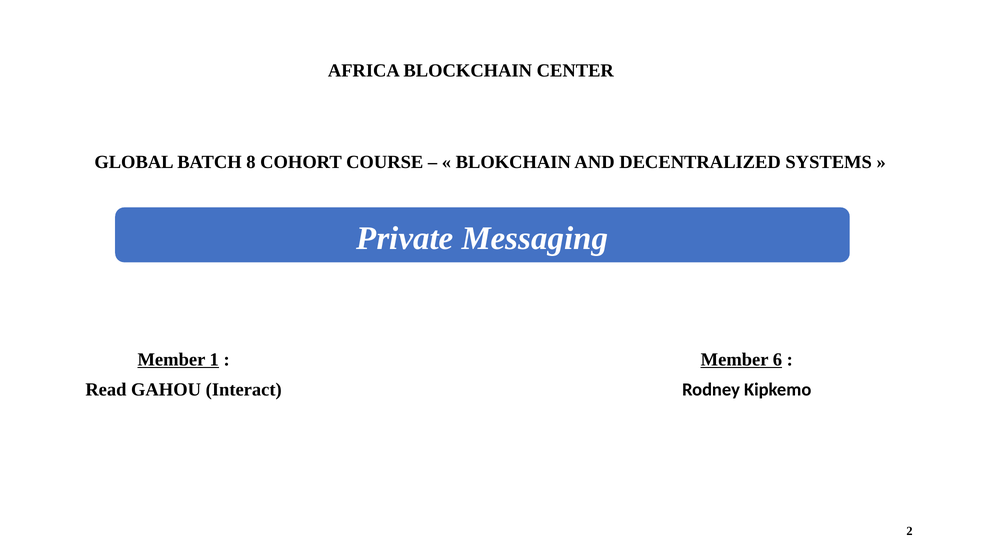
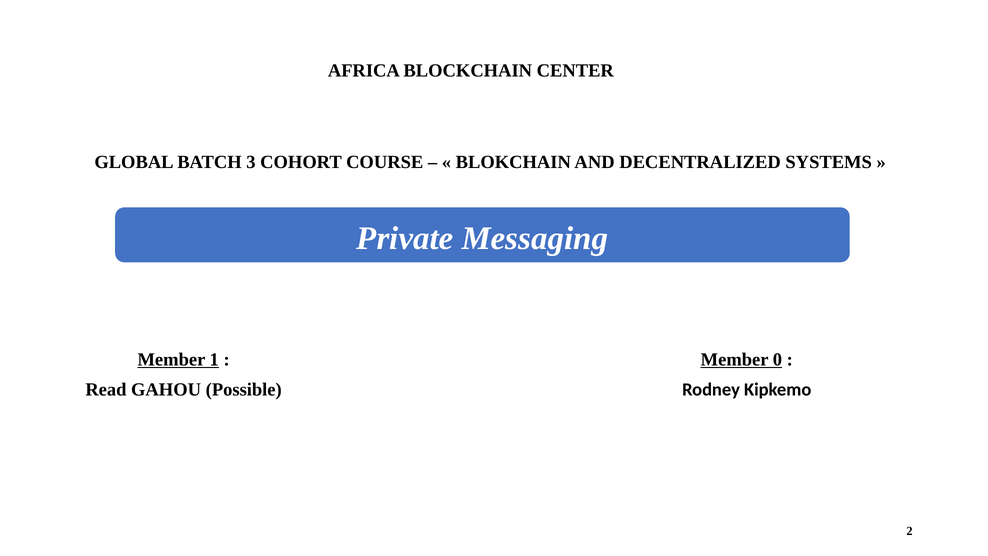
8: 8 -> 3
6: 6 -> 0
Interact: Interact -> Possible
